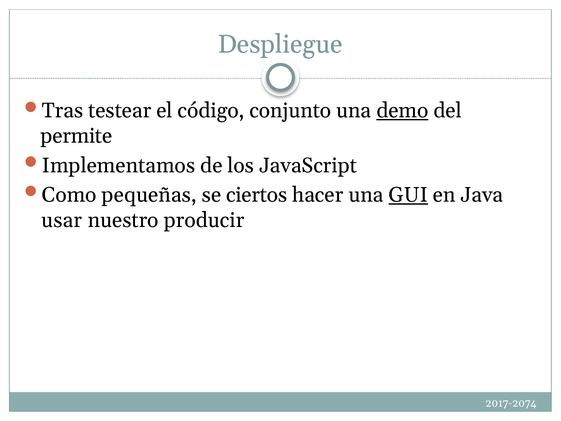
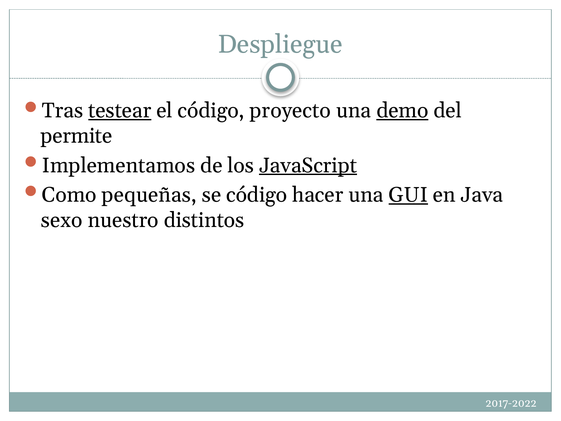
testear underline: none -> present
conjunto: conjunto -> proyecto
JavaScript underline: none -> present
se ciertos: ciertos -> código
usar: usar -> sexo
producir: producir -> distintos
2017-2074: 2017-2074 -> 2017-2022
